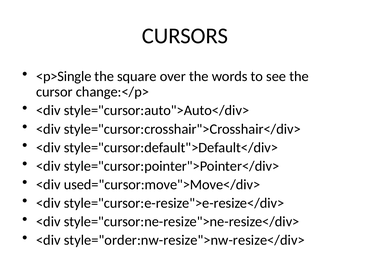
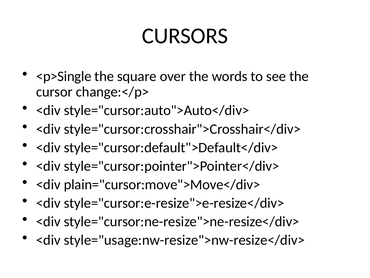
used="cursor:move">Move</div>: used="cursor:move">Move</div> -> plain="cursor:move">Move</div>
style="order:nw-resize">nw-resize</div>: style="order:nw-resize">nw-resize</div> -> style="usage:nw-resize">nw-resize</div>
